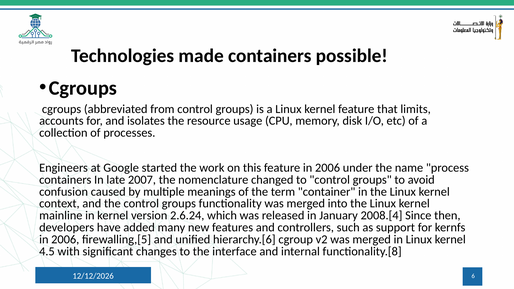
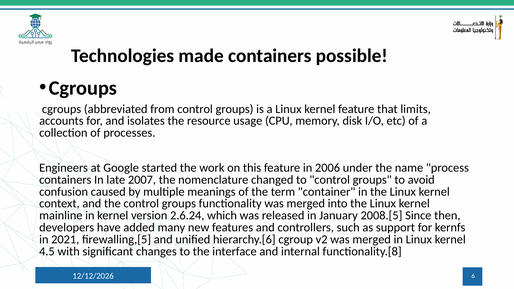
2008.[4: 2008.[4 -> 2008.[5
2006 at (65, 240): 2006 -> 2021
